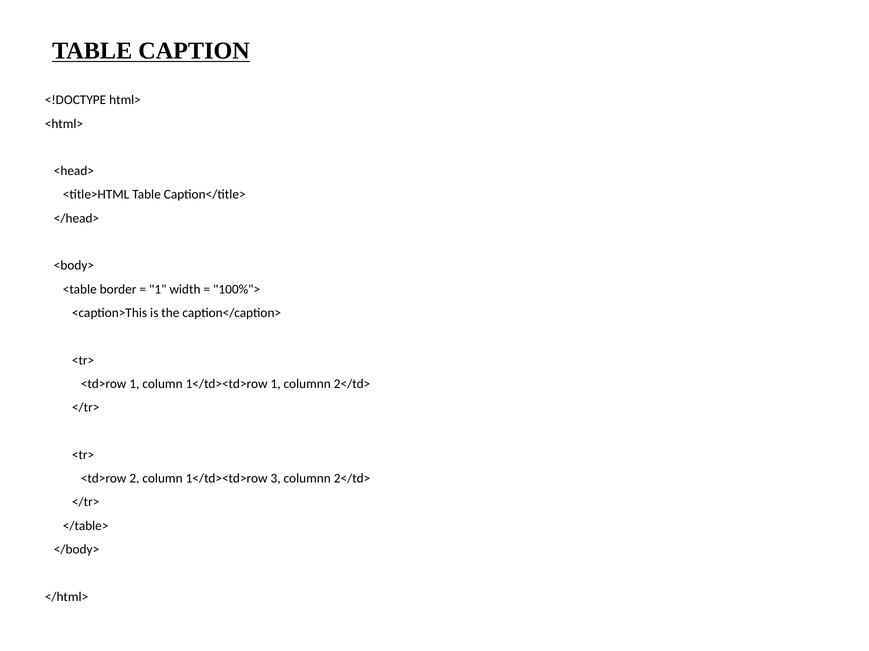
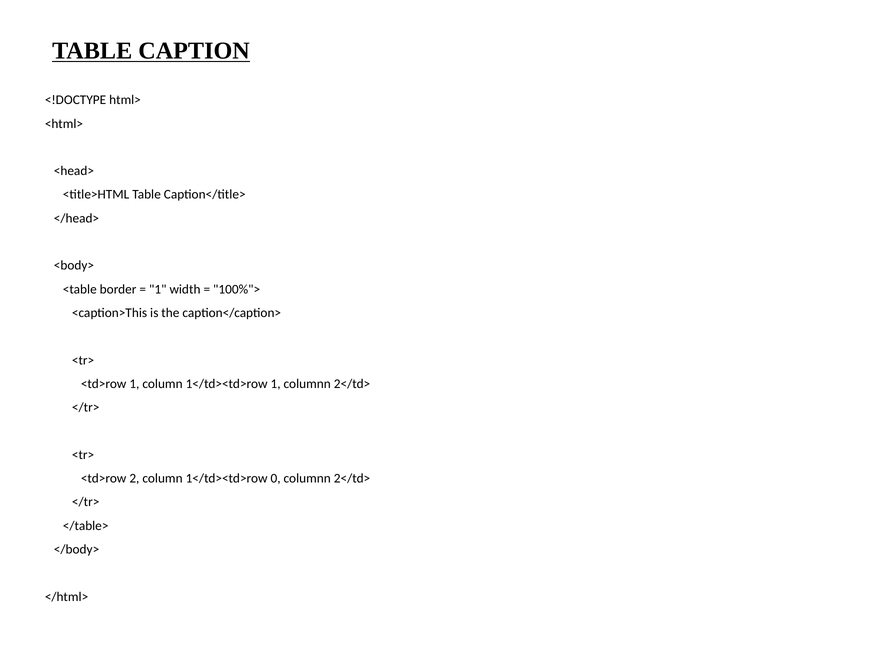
3: 3 -> 0
